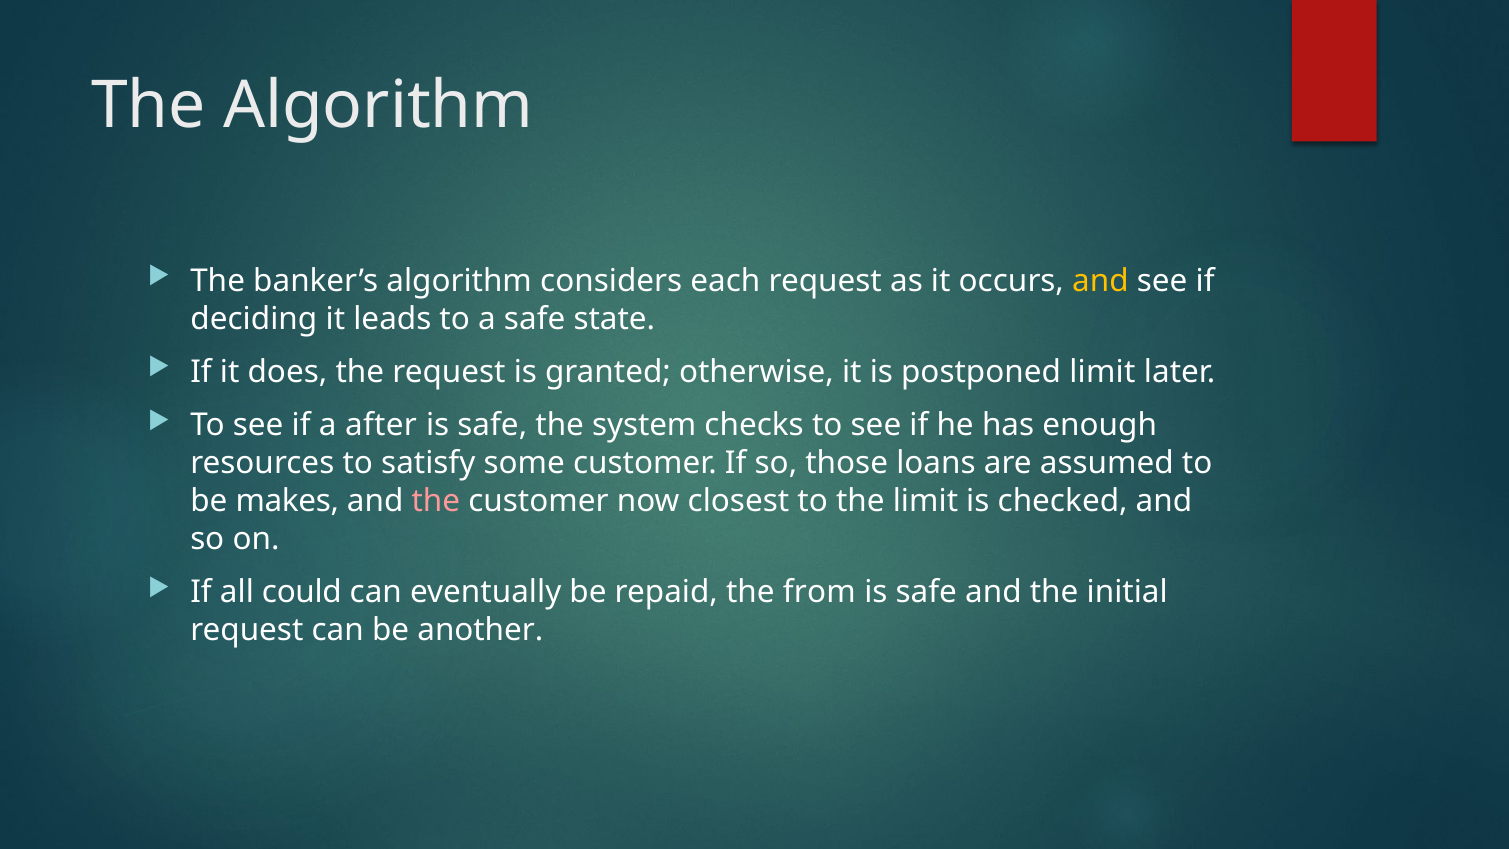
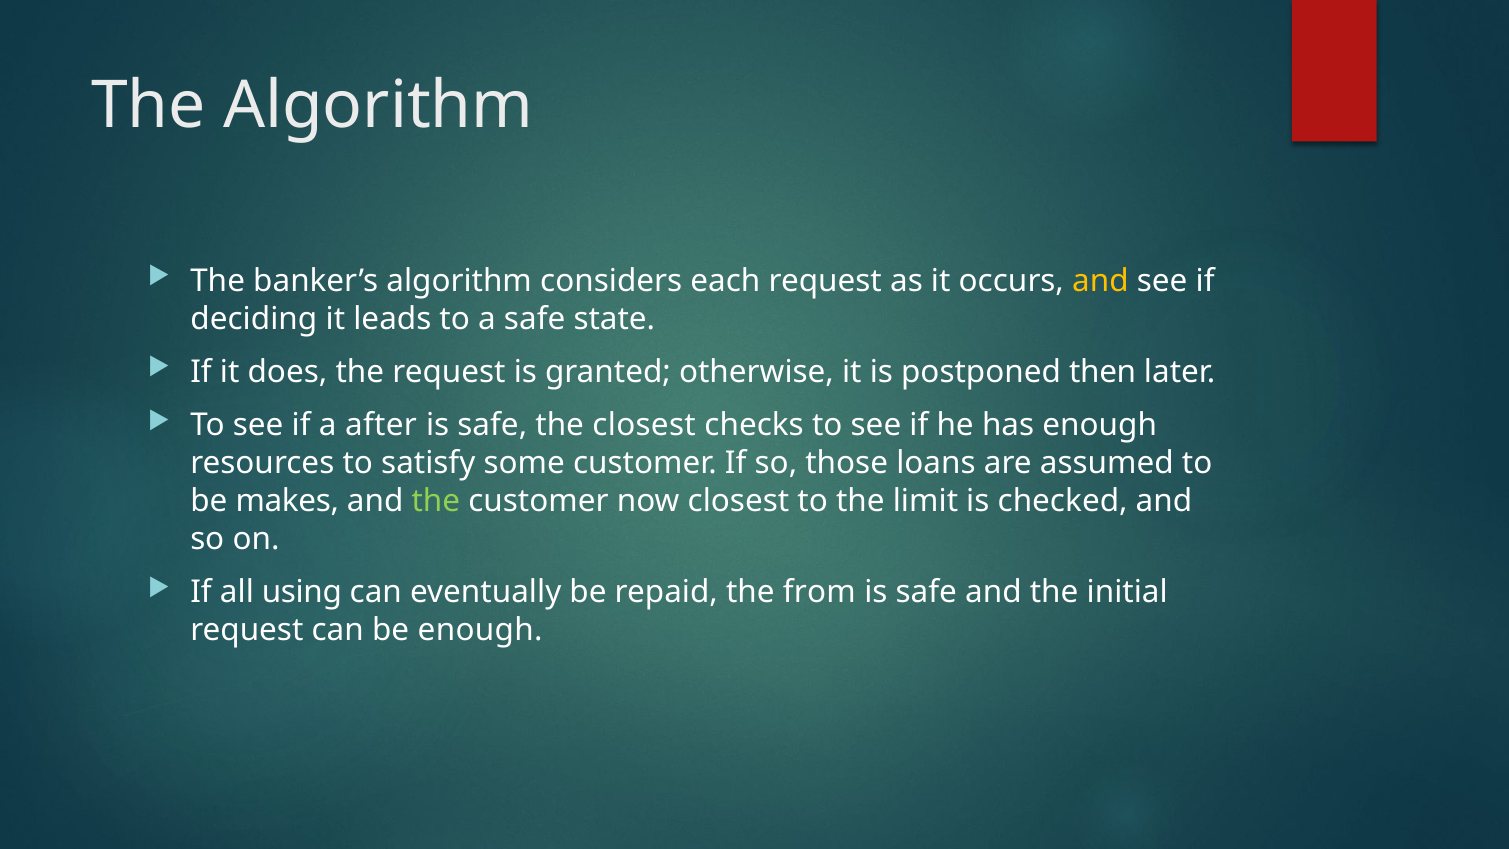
postponed limit: limit -> then
the system: system -> closest
the at (436, 501) colour: pink -> light green
could: could -> using
be another: another -> enough
